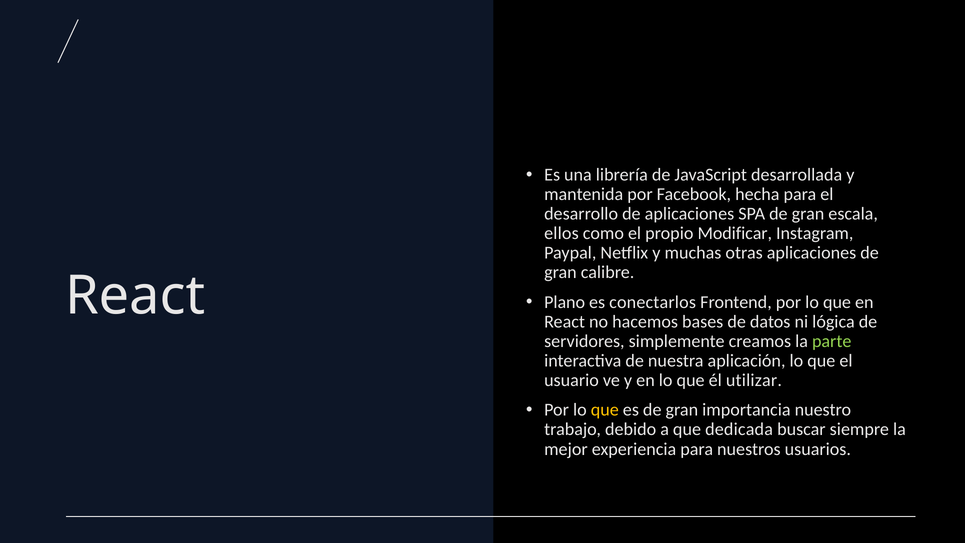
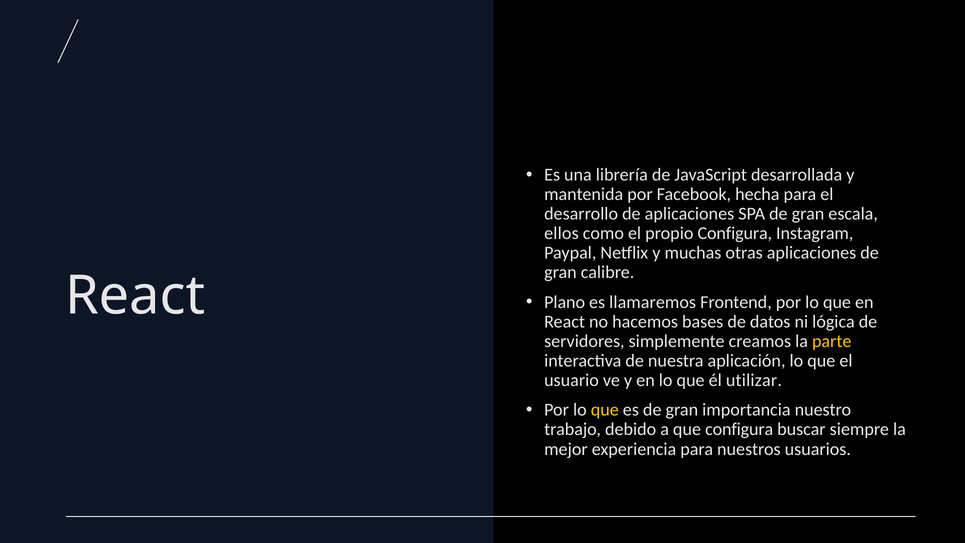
propio Modificar: Modificar -> Configura
conectarlos: conectarlos -> llamaremos
parte colour: light green -> yellow
que dedicada: dedicada -> configura
